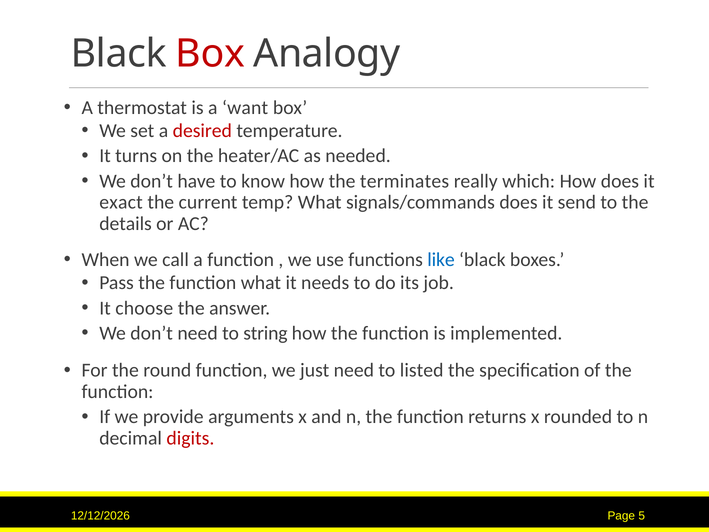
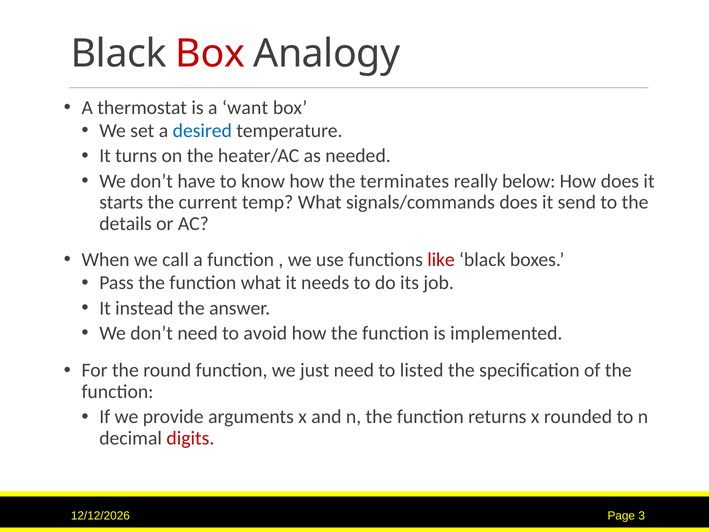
desired colour: red -> blue
which: which -> below
exact: exact -> starts
like colour: blue -> red
choose: choose -> instead
string: string -> avoid
5: 5 -> 3
